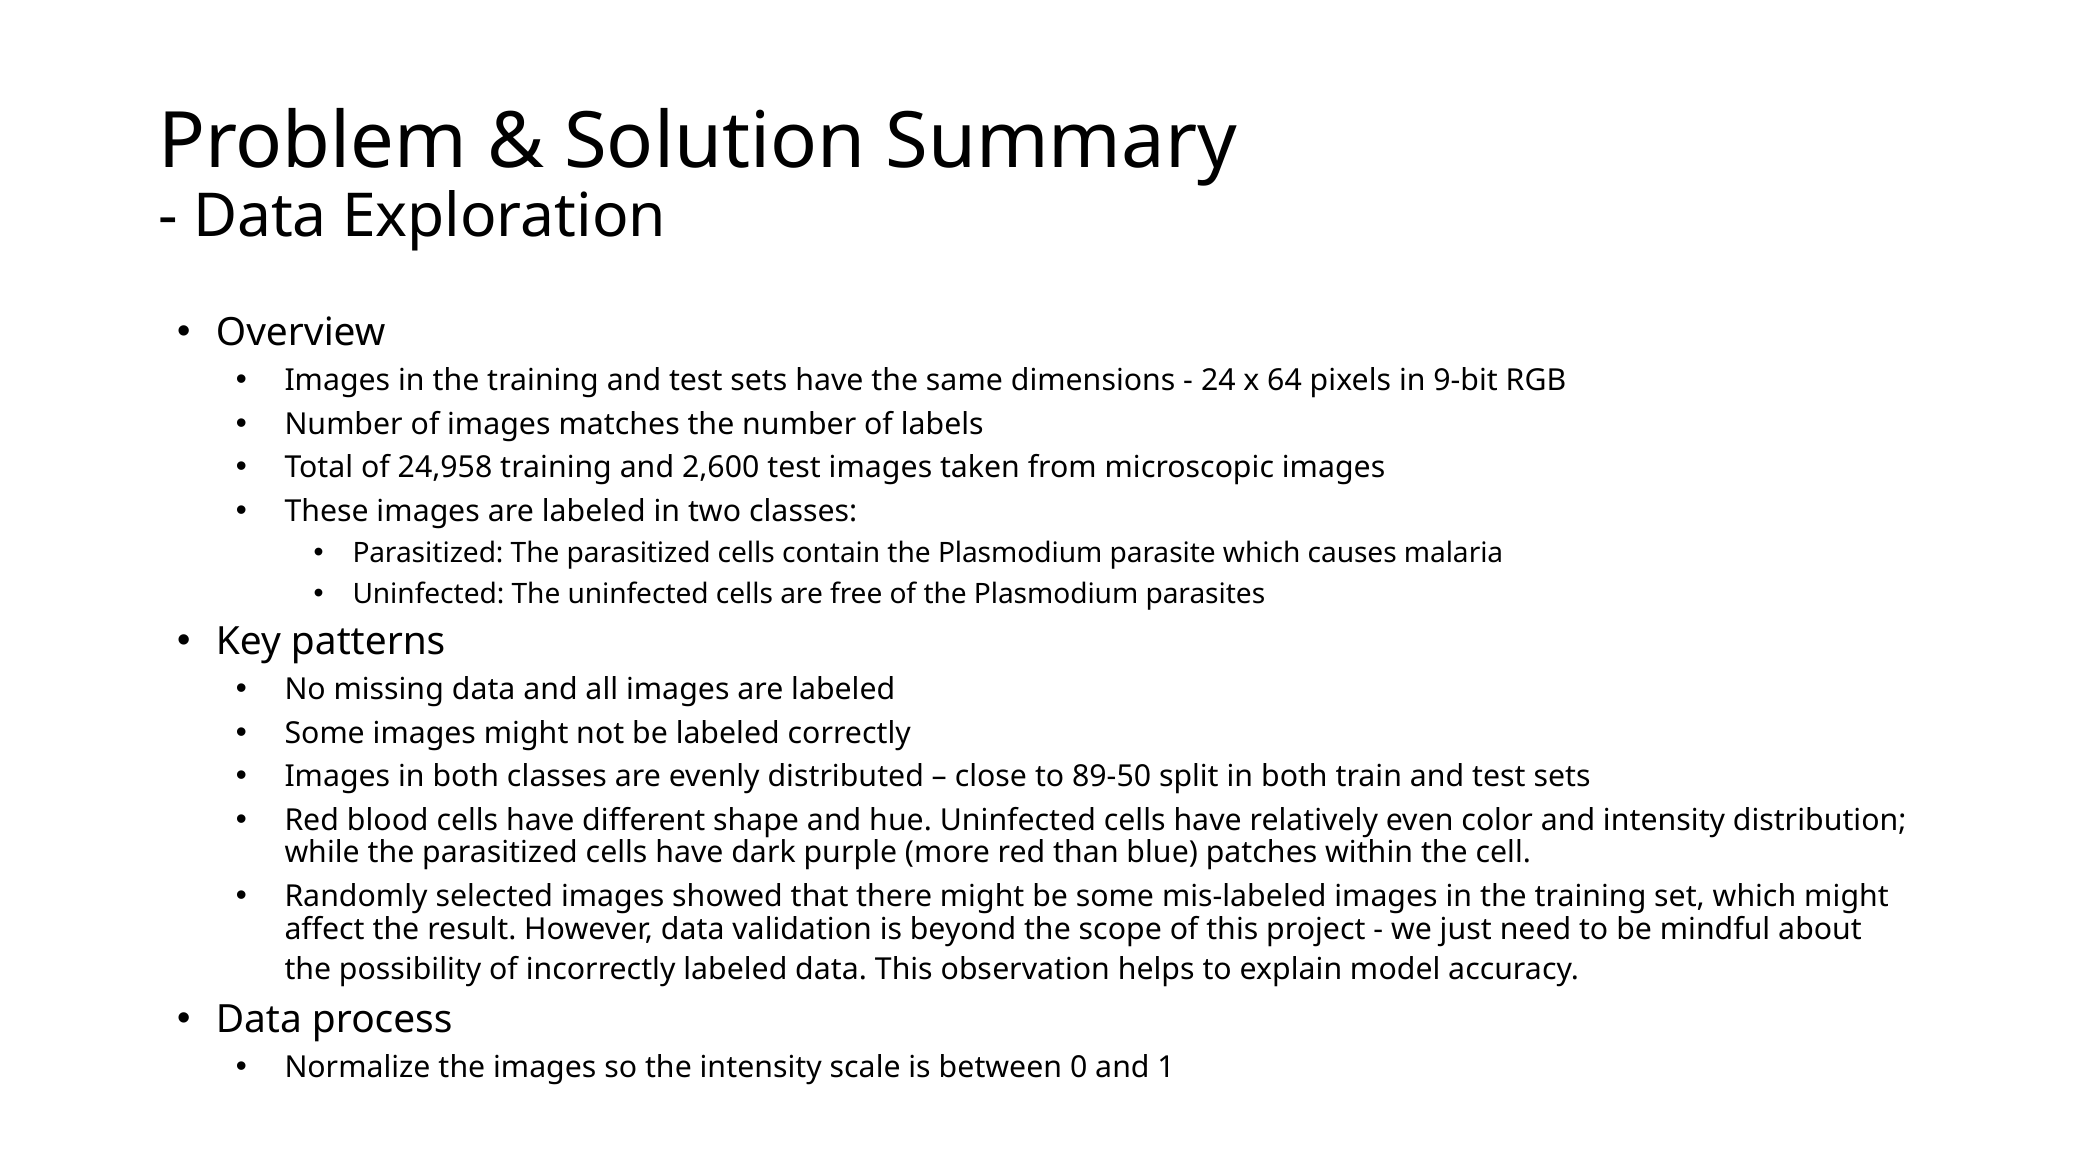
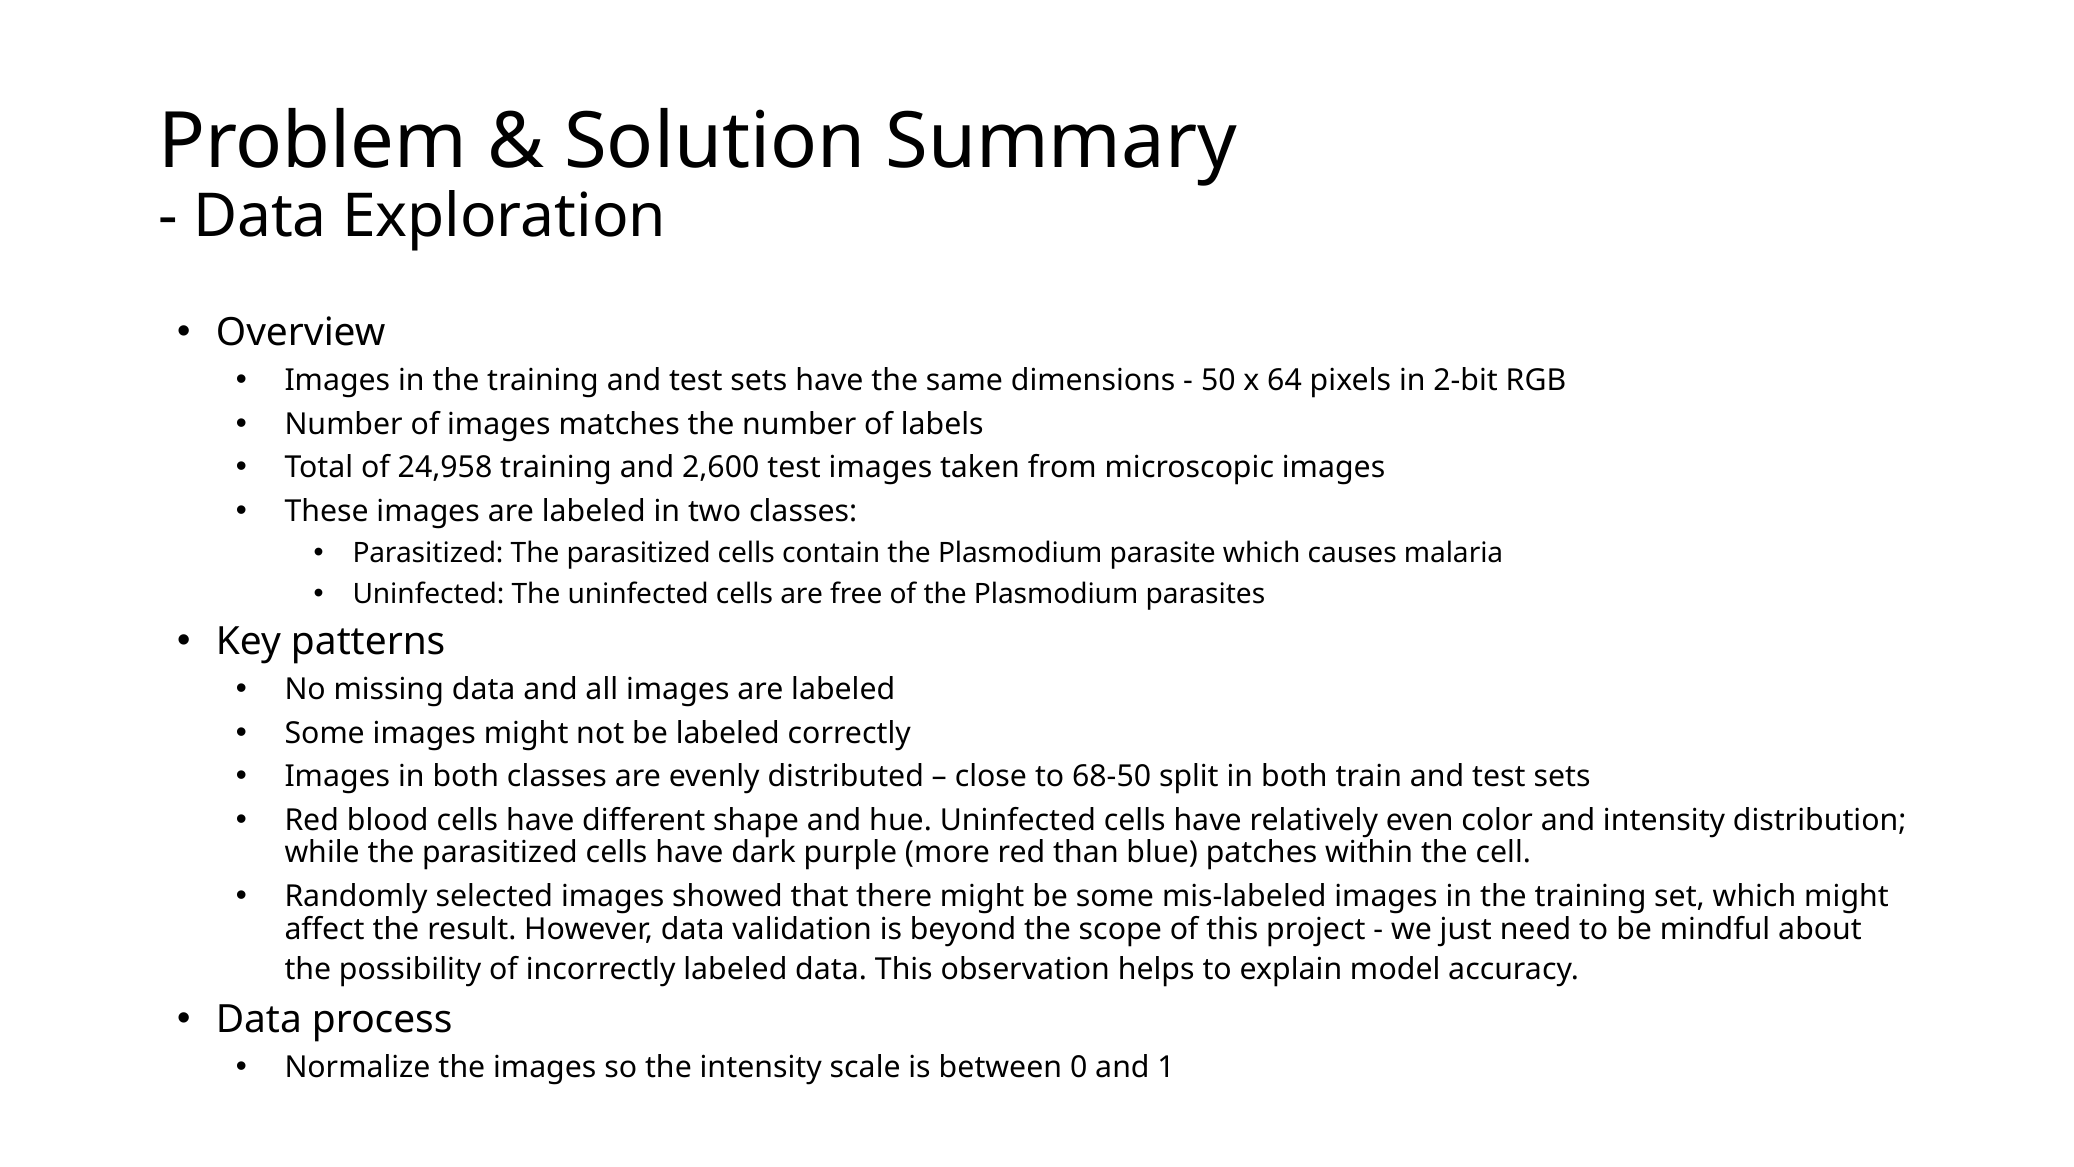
24: 24 -> 50
9-bit: 9-bit -> 2-bit
89-50: 89-50 -> 68-50
